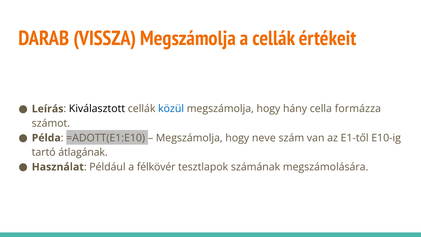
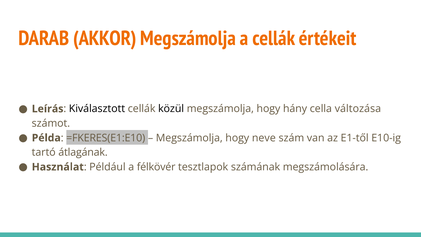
VISSZA: VISSZA -> AKKOR
közül colour: blue -> black
formázza: formázza -> változása
=ADOTT(E1:E10: =ADOTT(E1:E10 -> =FKERES(E1:E10
